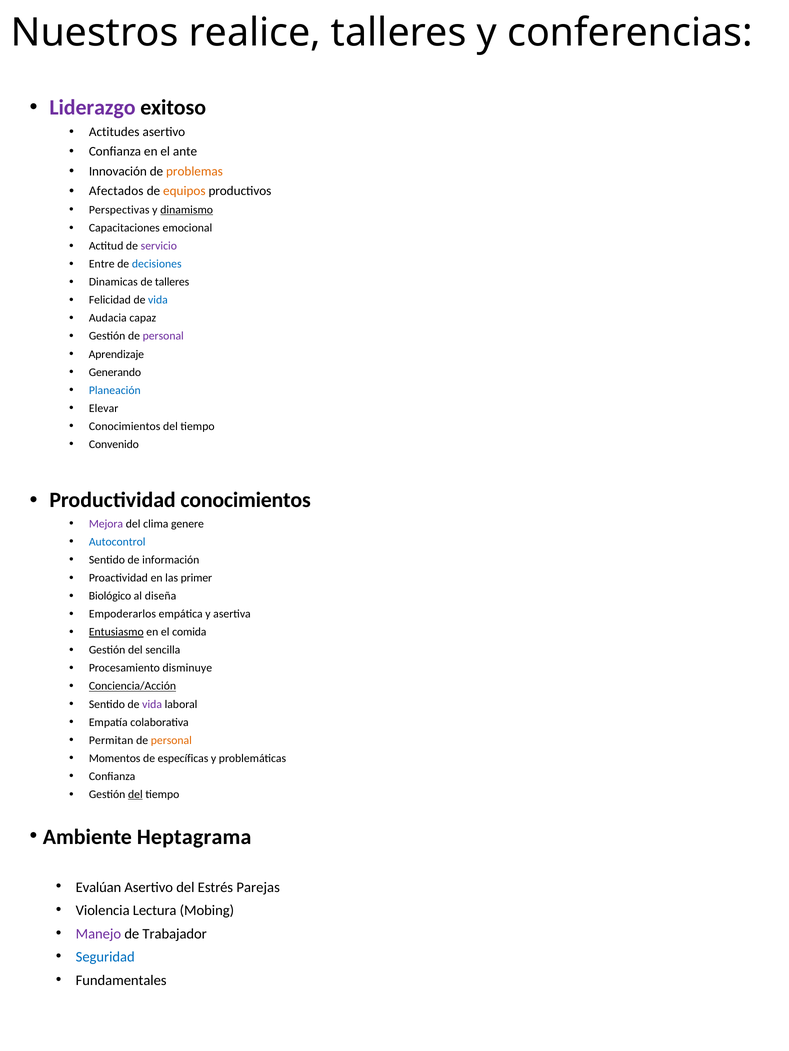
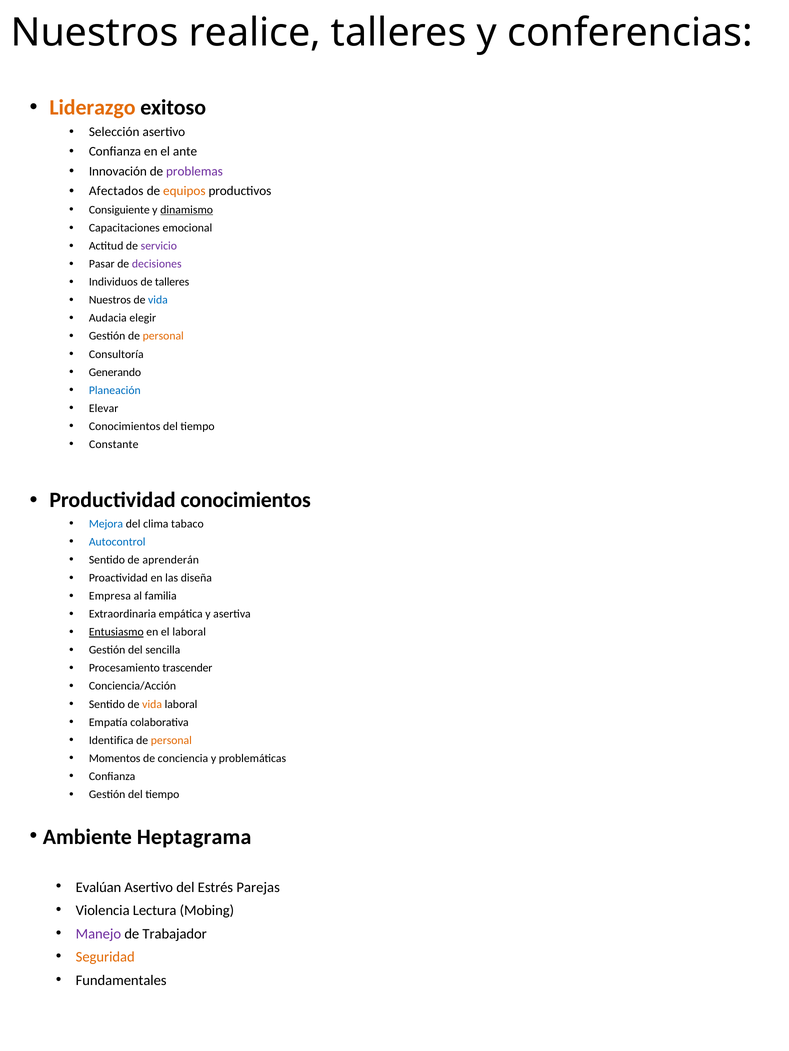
Liderazgo colour: purple -> orange
Actitudes: Actitudes -> Selección
problemas colour: orange -> purple
Perspectivas: Perspectivas -> Consiguiente
Entre: Entre -> Pasar
decisiones colour: blue -> purple
Dinamicas: Dinamicas -> Individuos
Felicidad at (110, 300): Felicidad -> Nuestros
capaz: capaz -> elegir
personal at (163, 336) colour: purple -> orange
Aprendizaje: Aprendizaje -> Consultoría
Convenido: Convenido -> Constante
Mejora colour: purple -> blue
genere: genere -> tabaco
información: información -> aprenderán
primer: primer -> diseña
Biológico: Biológico -> Empresa
diseña: diseña -> familia
Empoderarlos: Empoderarlos -> Extraordinaria
el comida: comida -> laboral
disminuye: disminuye -> trascender
Conciencia/Acción underline: present -> none
vida at (152, 705) colour: purple -> orange
Permitan: Permitan -> Identifica
específicas: específicas -> conciencia
del at (135, 795) underline: present -> none
Seguridad colour: blue -> orange
